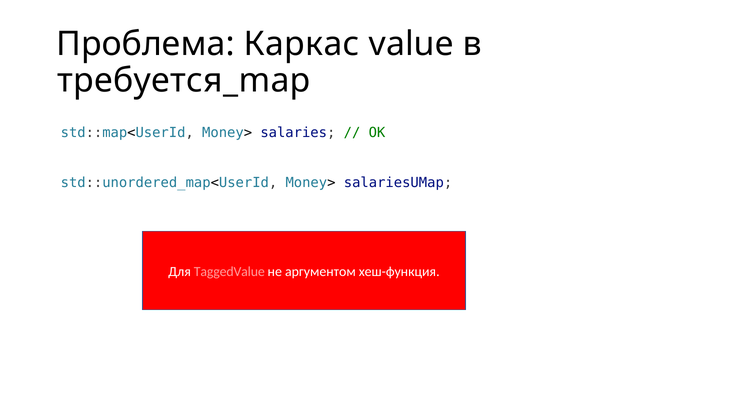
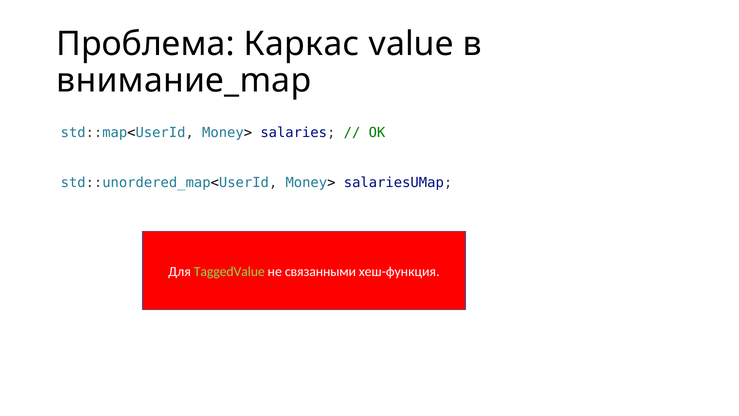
требуется_map: требуется_map -> внимание_map
TaggedValue colour: pink -> light green
аргументом: аргументом -> связанными
